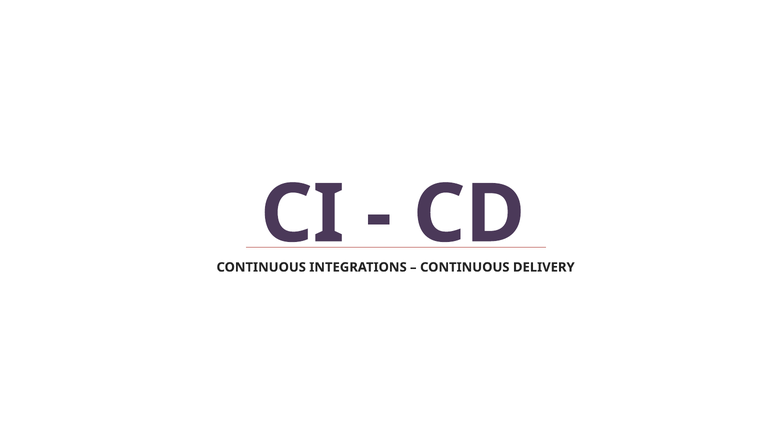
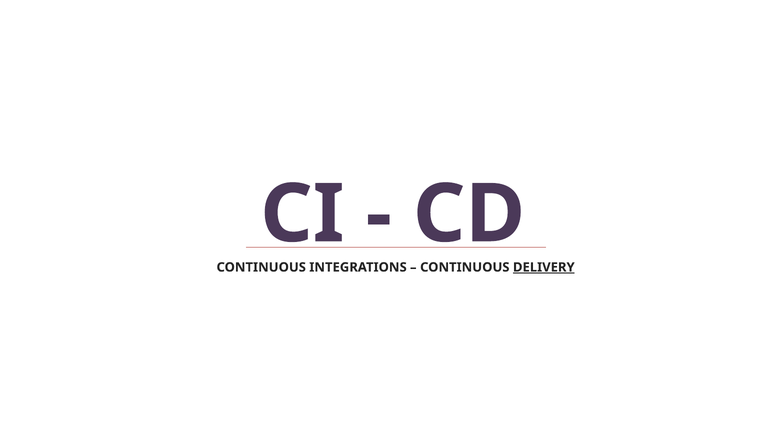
DELIVERY underline: none -> present
